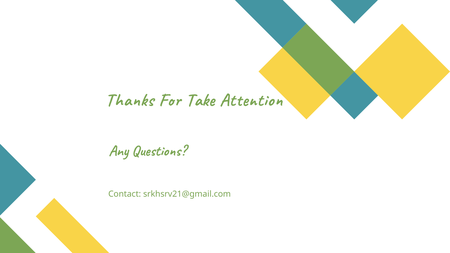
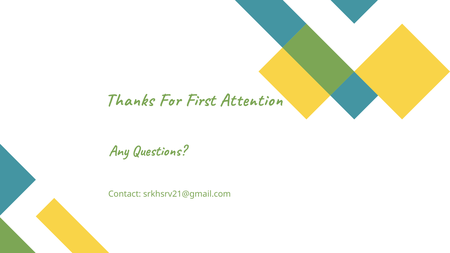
Take: Take -> First
